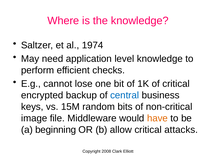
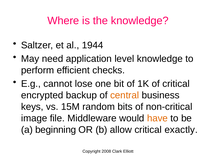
1974: 1974 -> 1944
central colour: blue -> orange
attacks: attacks -> exactly
